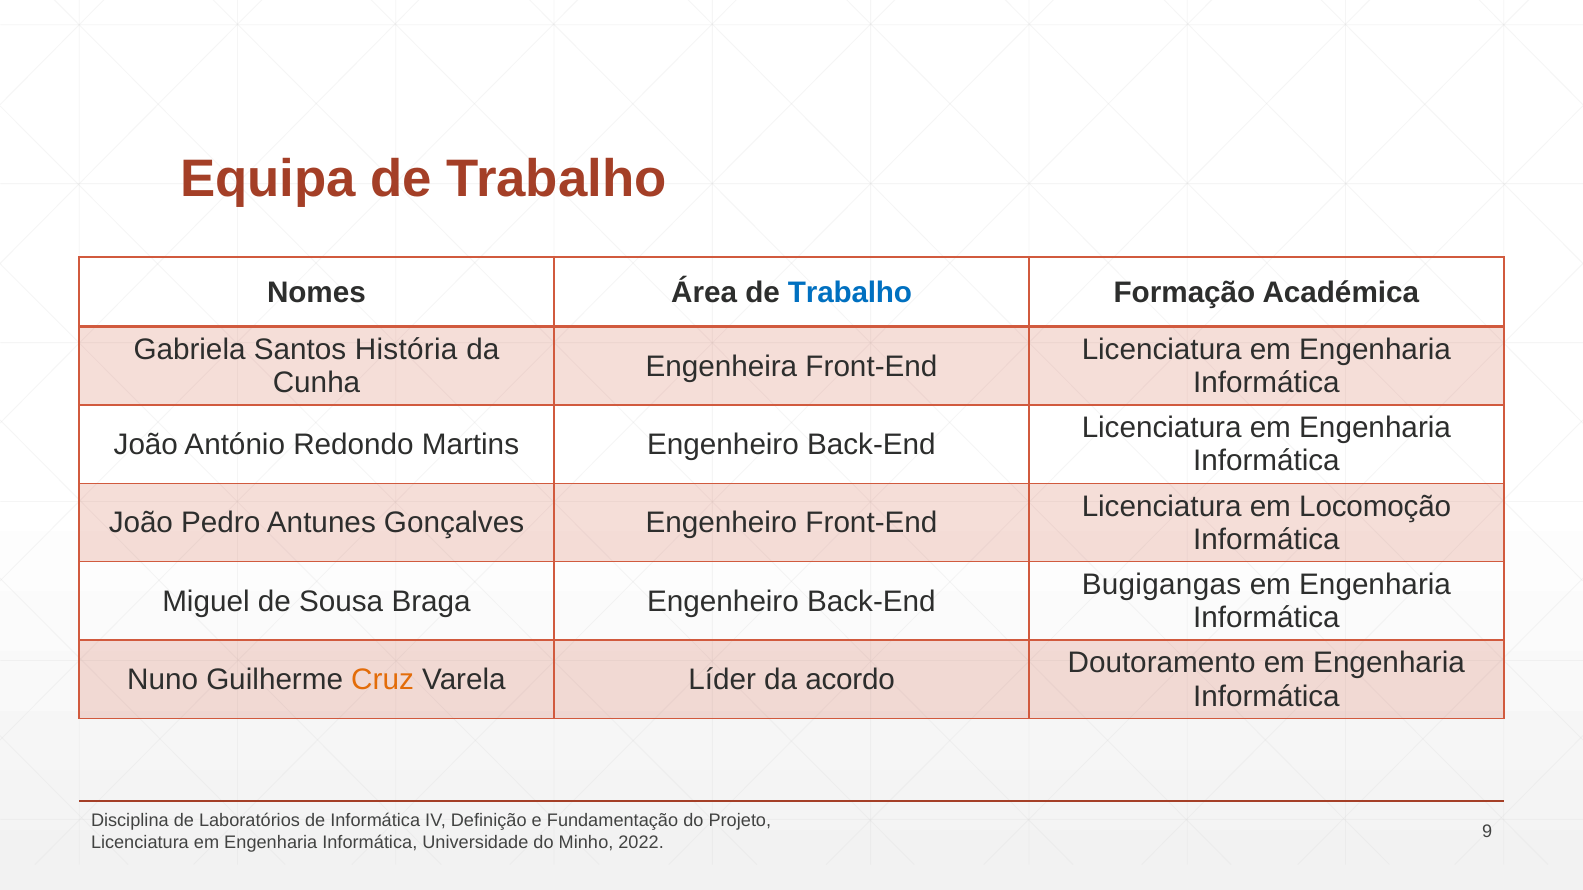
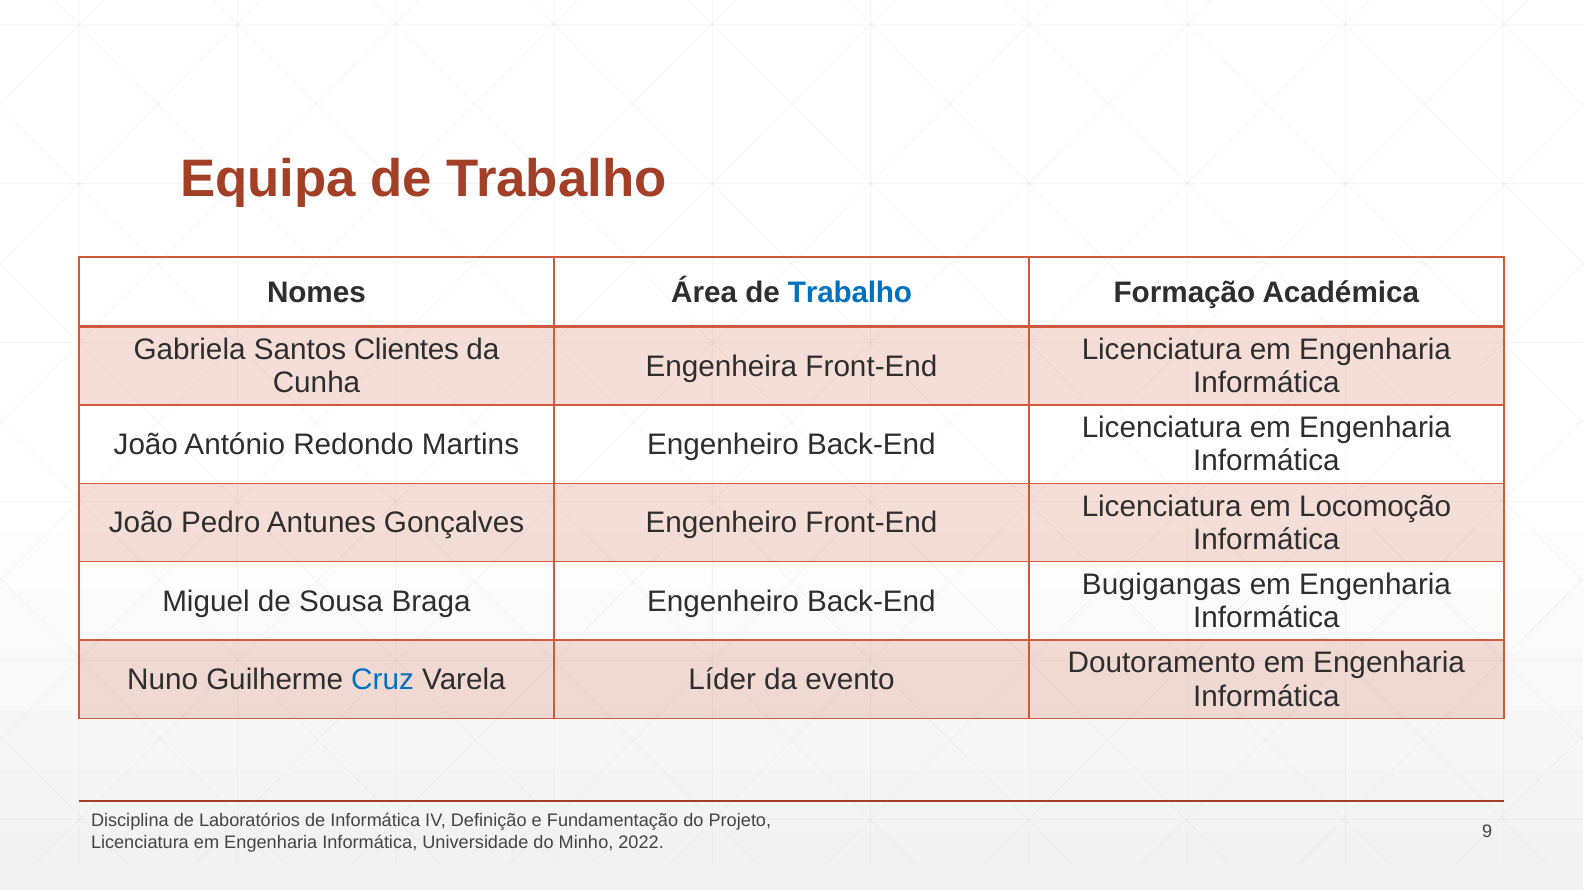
História: História -> Clientes
Cruz colour: orange -> blue
acordo: acordo -> evento
